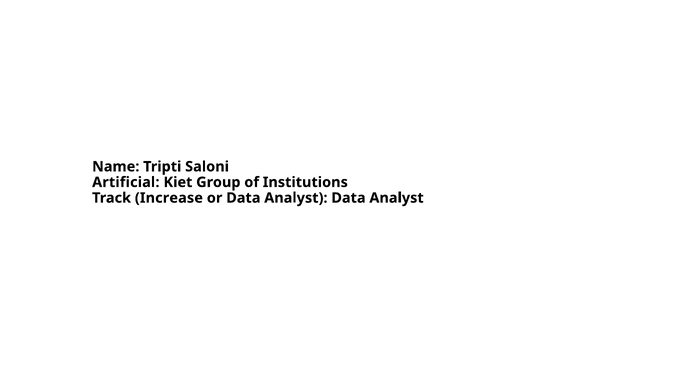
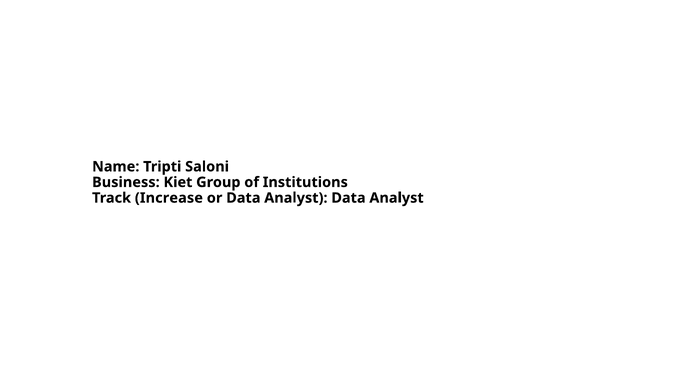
Artificial: Artificial -> Business
